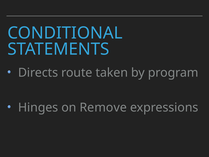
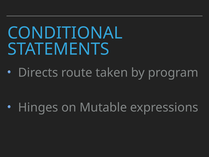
Remove: Remove -> Mutable
